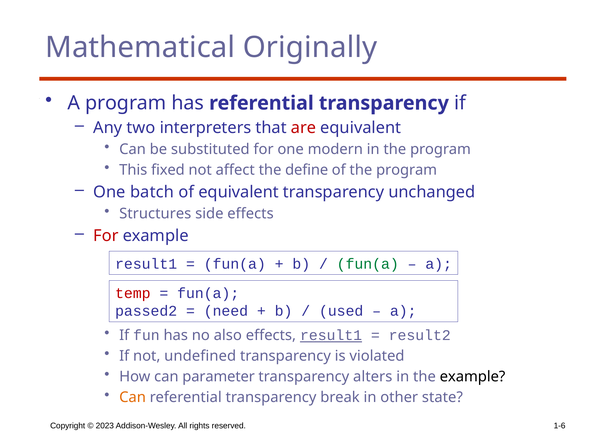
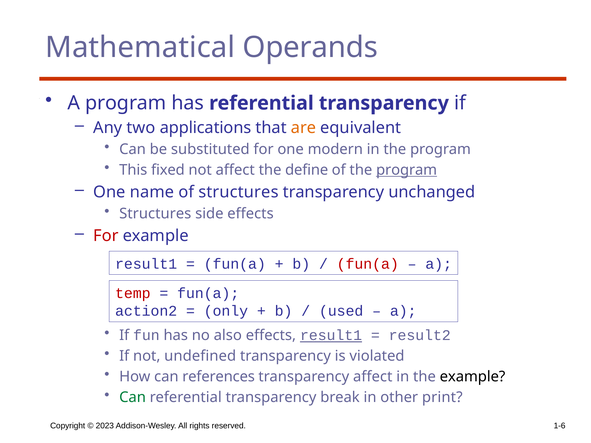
Originally: Originally -> Operands
interpreters: interpreters -> applications
are colour: red -> orange
program at (407, 170) underline: none -> present
batch: batch -> name
of equivalent: equivalent -> structures
fun(a at (368, 264) colour: green -> red
passed2: passed2 -> action2
need: need -> only
parameter: parameter -> references
transparency alters: alters -> affect
Can at (133, 398) colour: orange -> green
state: state -> print
